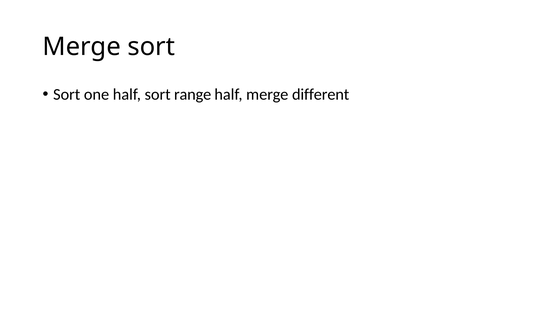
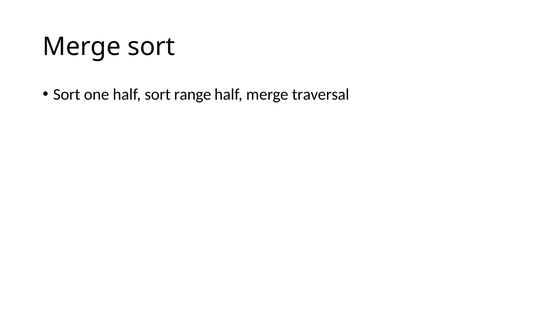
different: different -> traversal
